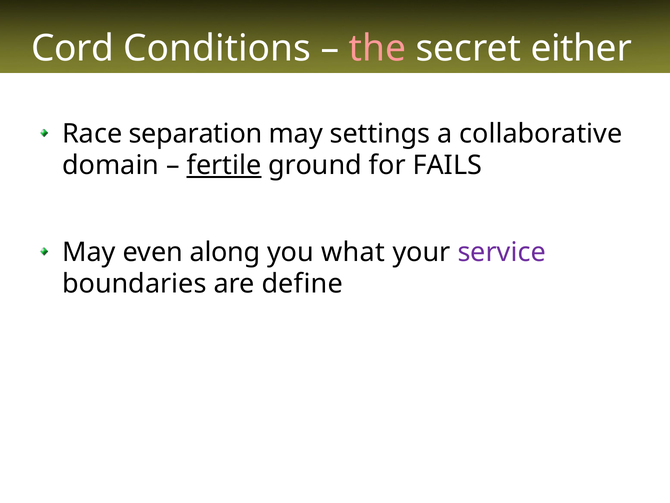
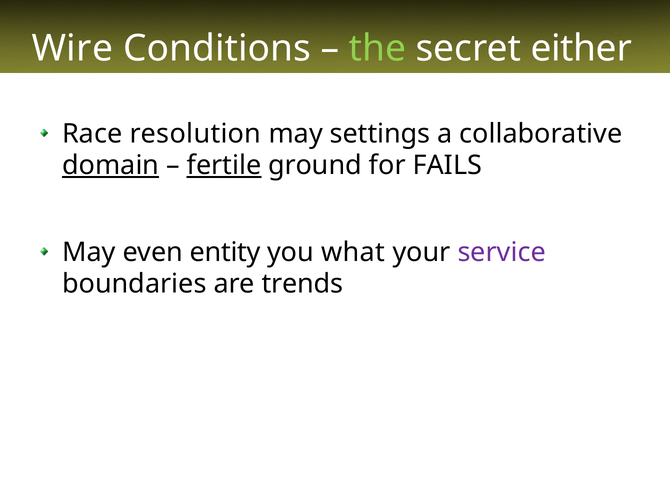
Cord: Cord -> Wire
the colour: pink -> light green
separation: separation -> resolution
domain underline: none -> present
along: along -> entity
define: define -> trends
